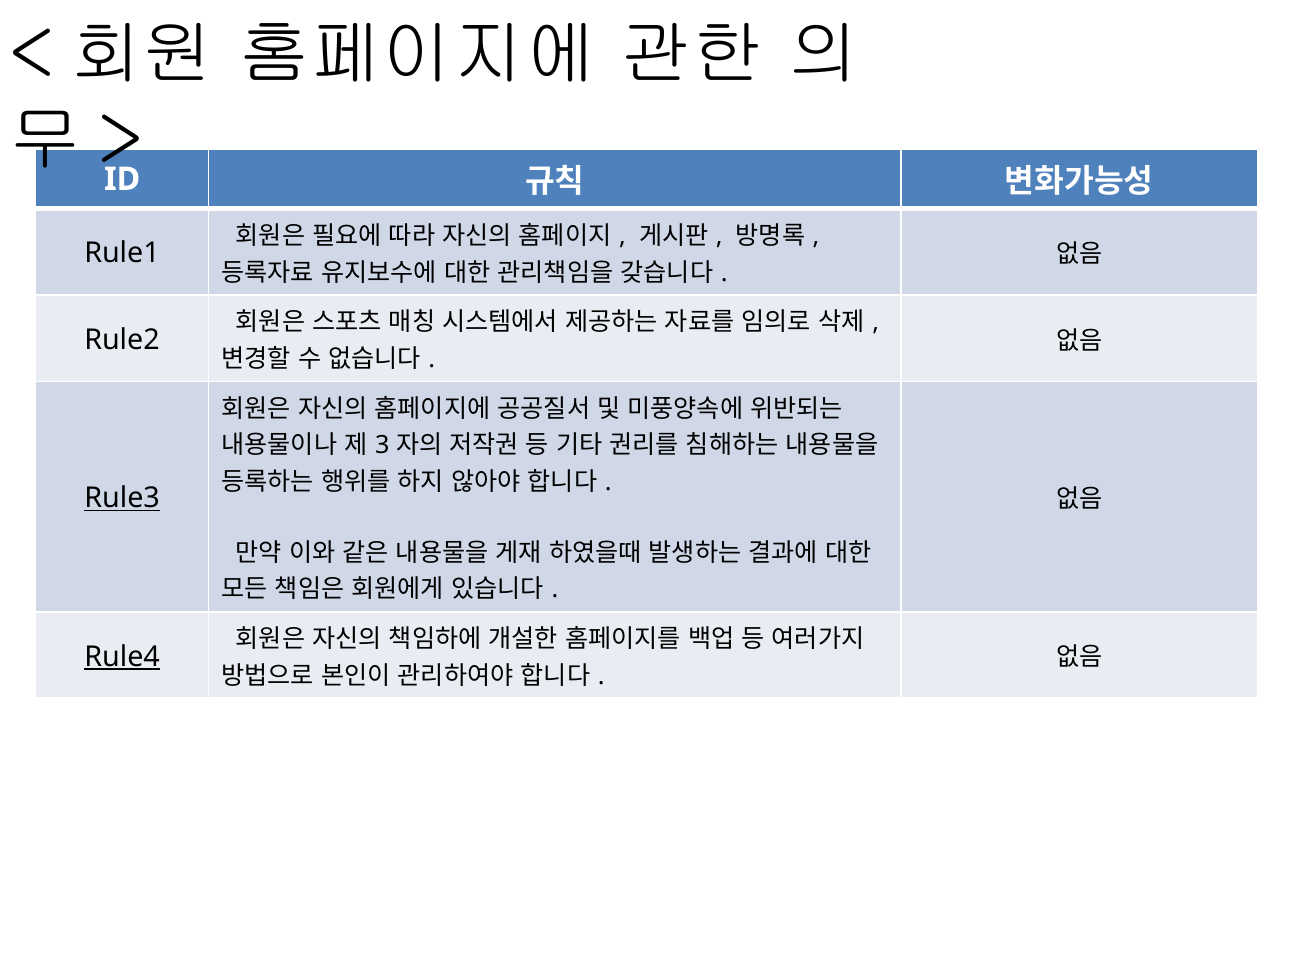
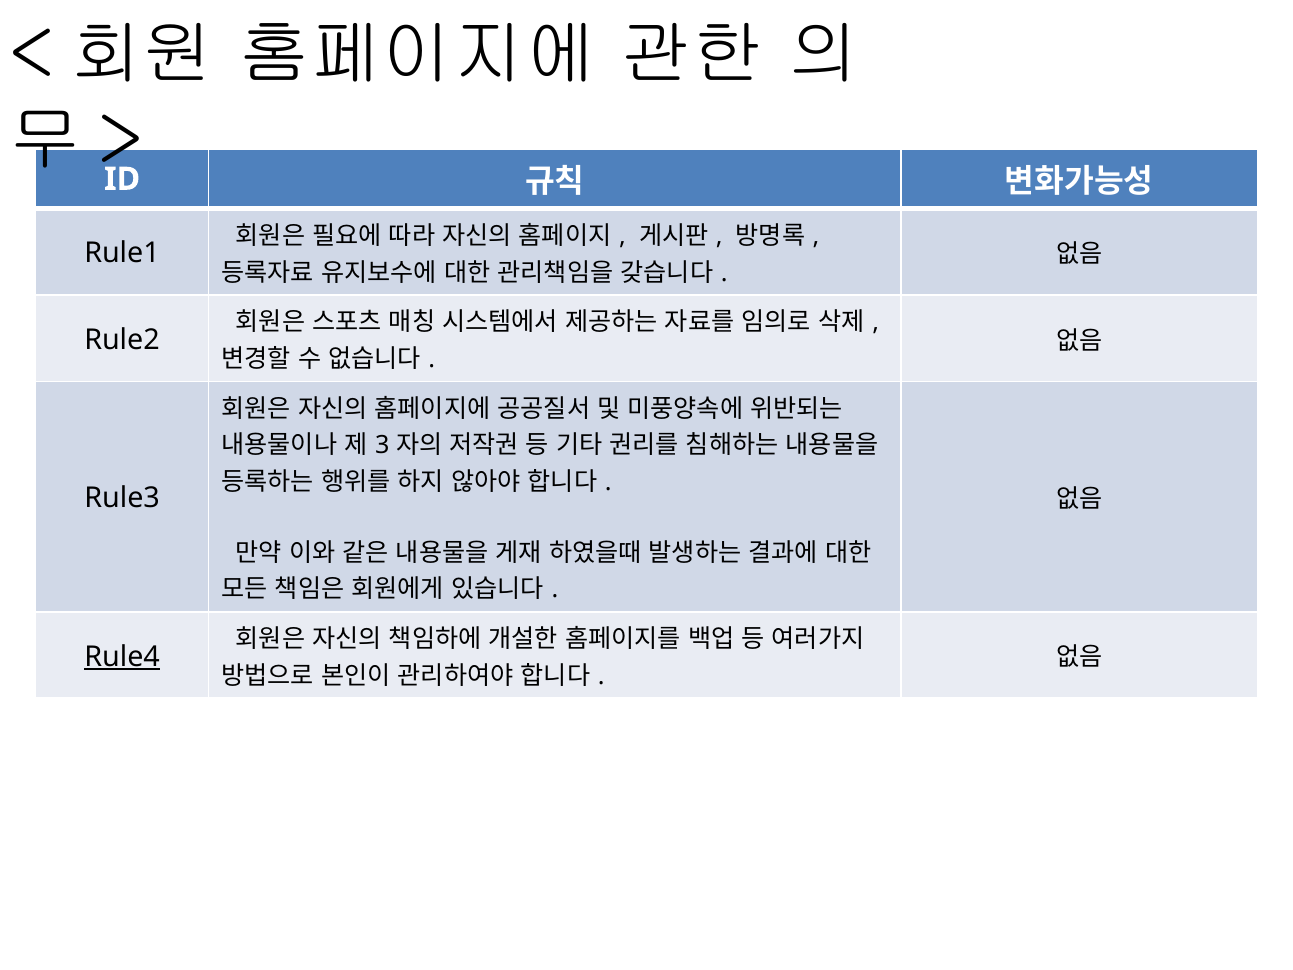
Rule3 underline: present -> none
